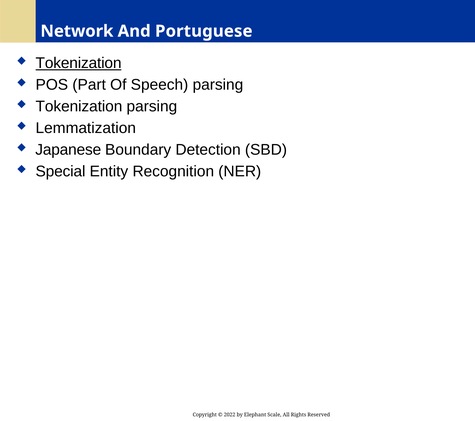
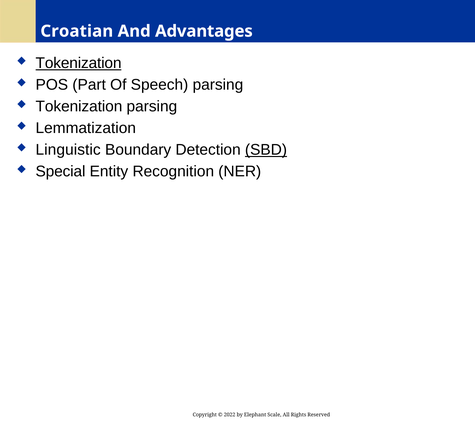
Network: Network -> Croatian
Portuguese: Portuguese -> Advantages
Japanese: Japanese -> Linguistic
SBD underline: none -> present
